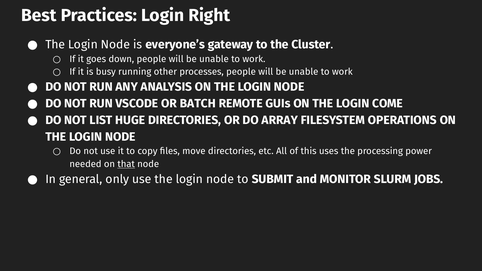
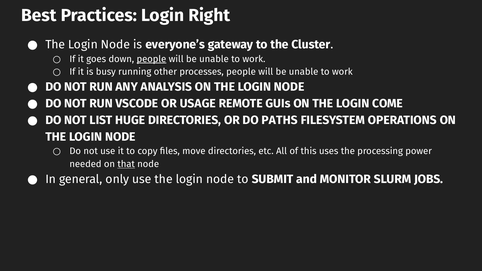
people at (151, 59) underline: none -> present
BATCH: BATCH -> USAGE
ARRAY: ARRAY -> PATHS
